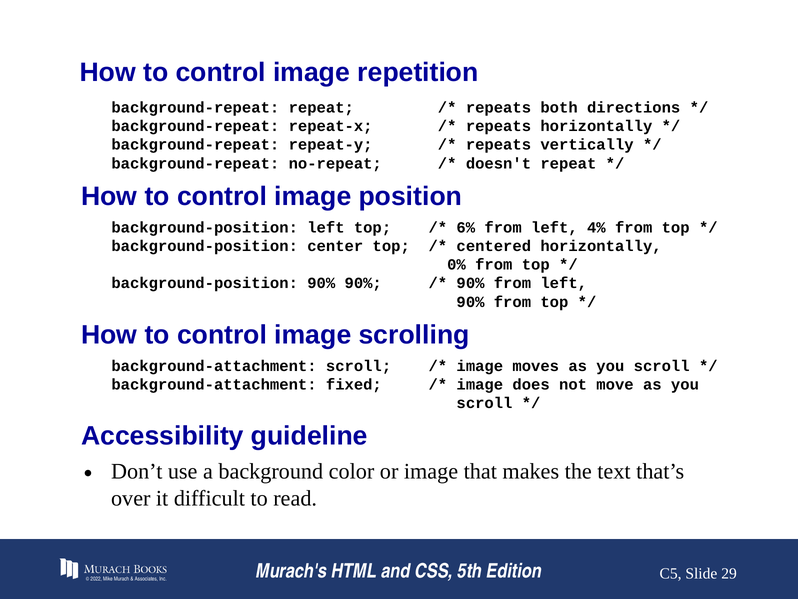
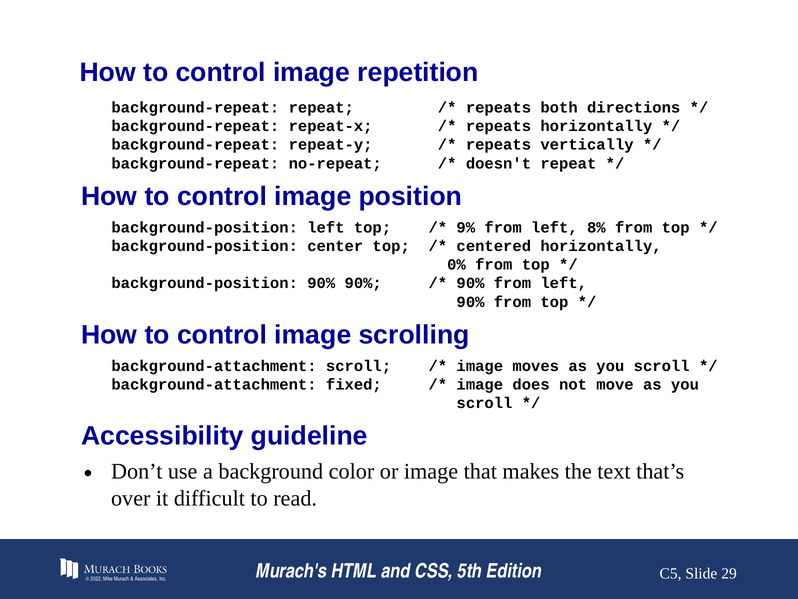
6%: 6% -> 9%
4%: 4% -> 8%
